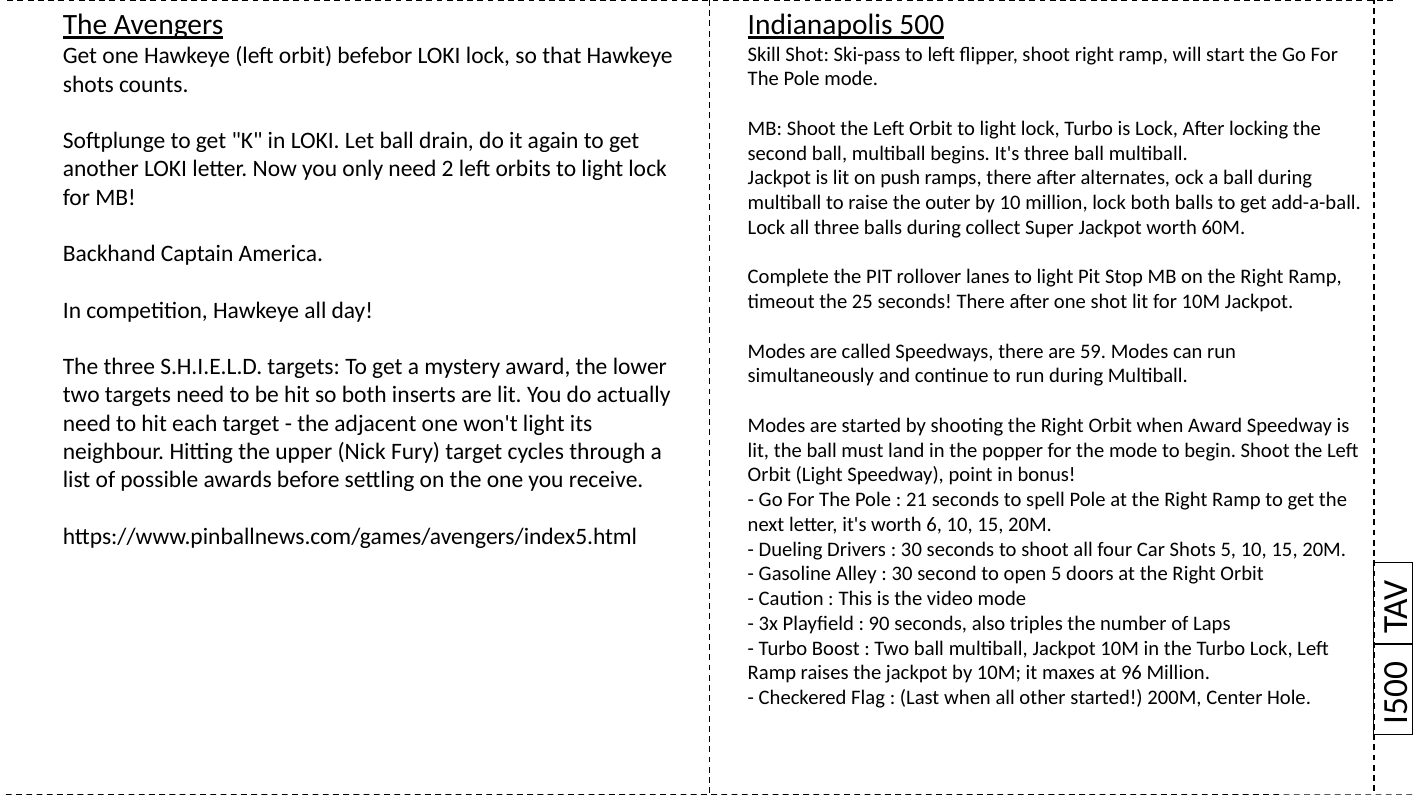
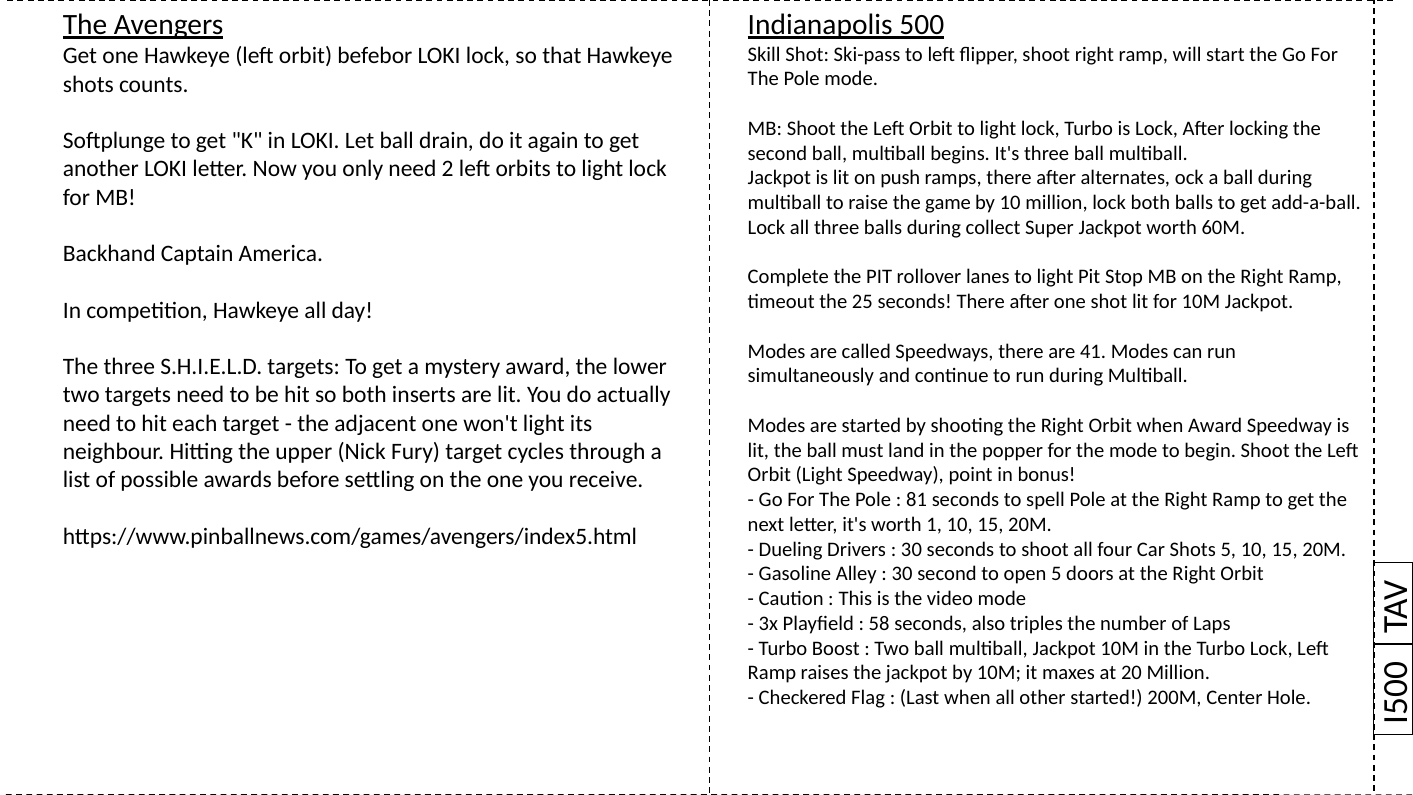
outer: outer -> game
59: 59 -> 41
21: 21 -> 81
6: 6 -> 1
90: 90 -> 58
96: 96 -> 20
